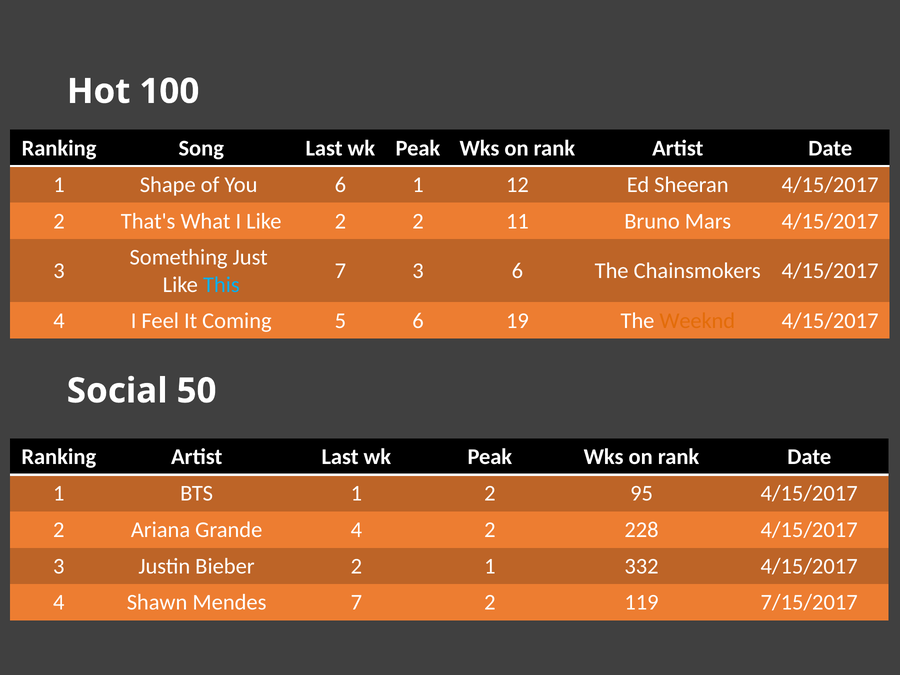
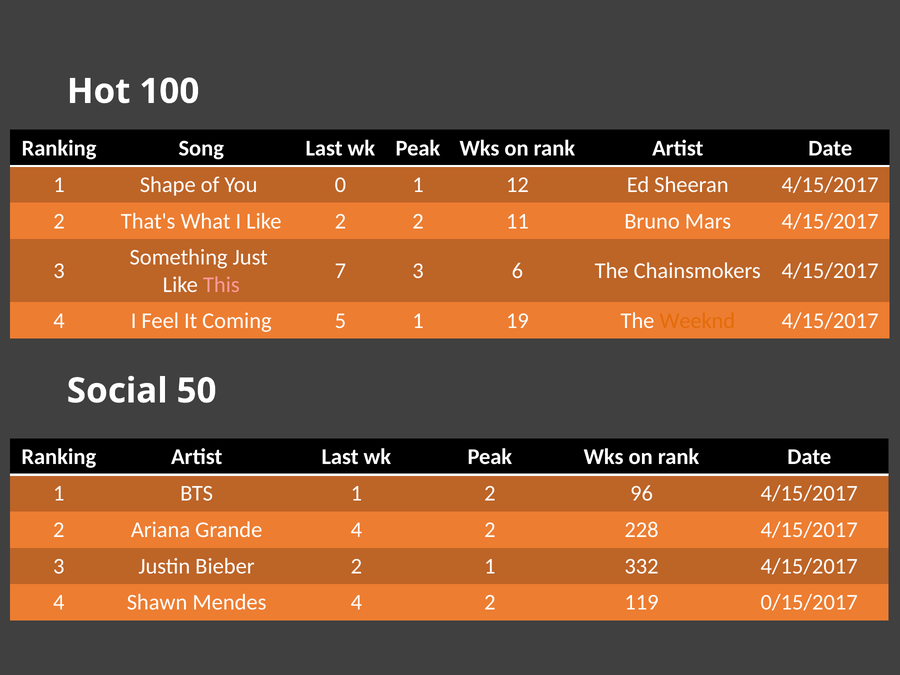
You 6: 6 -> 0
This colour: light blue -> pink
5 6: 6 -> 1
95: 95 -> 96
Mendes 7: 7 -> 4
7/15/2017: 7/15/2017 -> 0/15/2017
